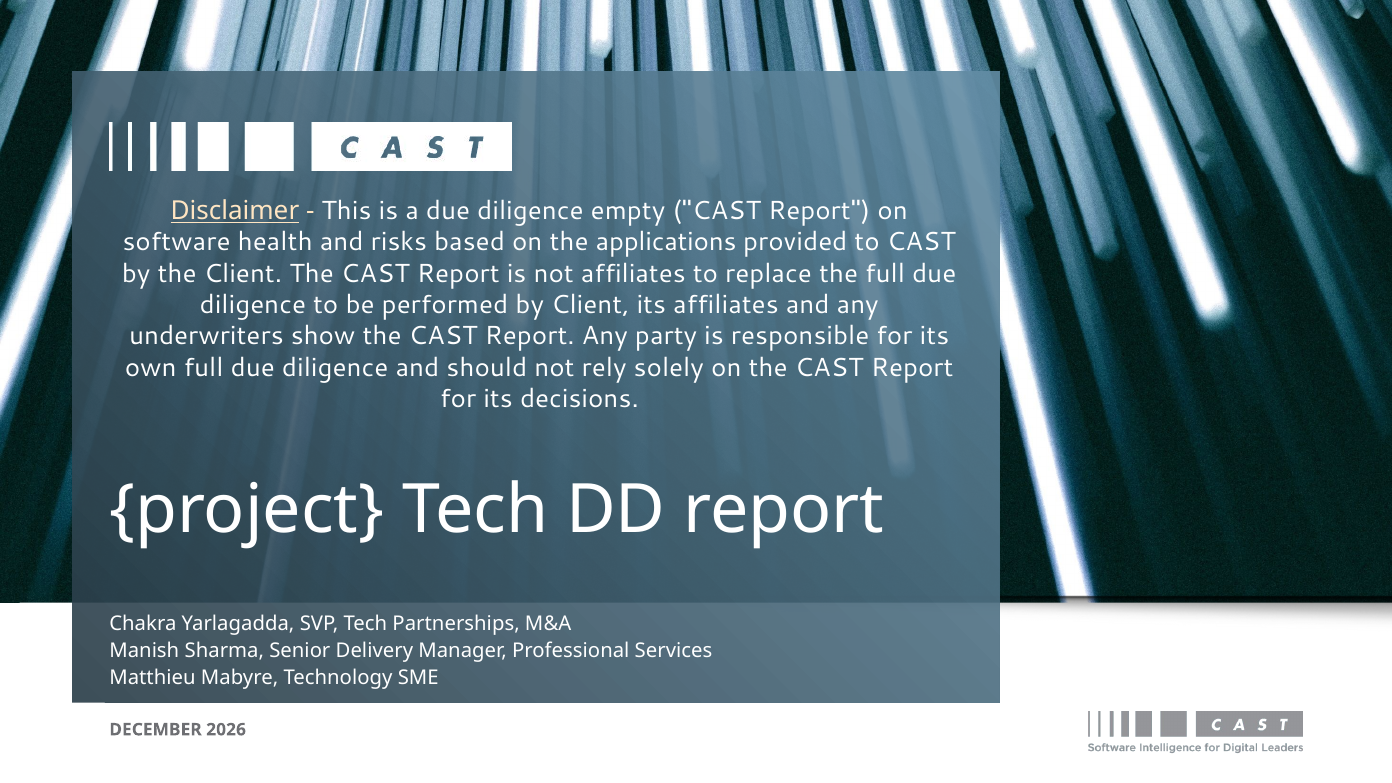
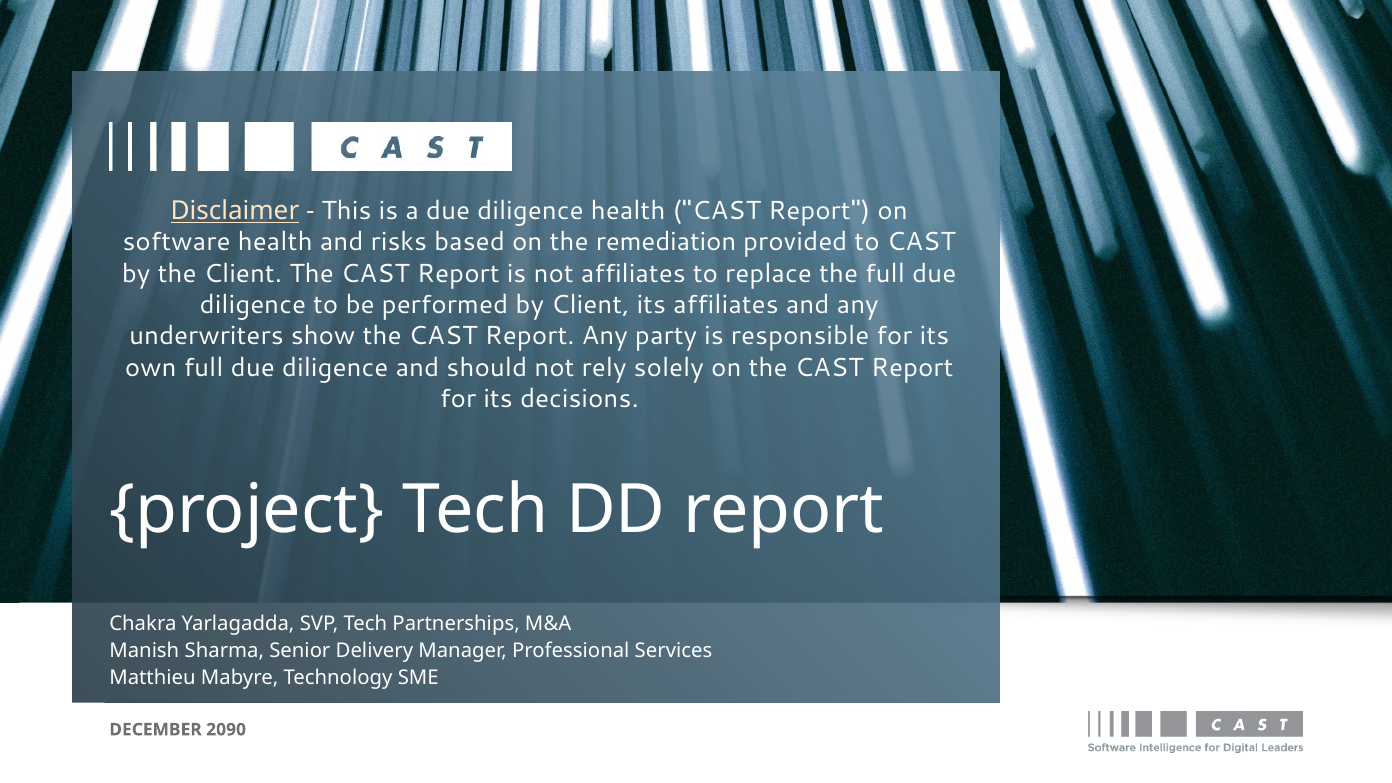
diligence empty: empty -> health
applications: applications -> remediation
2026: 2026 -> 2090
